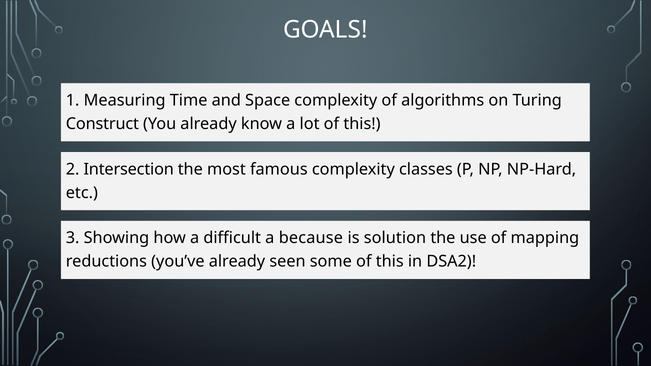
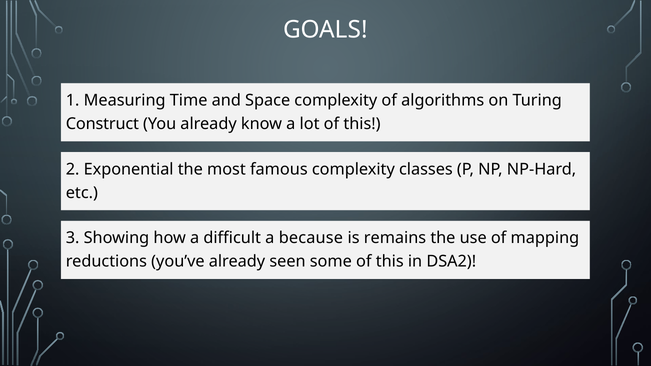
Intersection: Intersection -> Exponential
solution: solution -> remains
